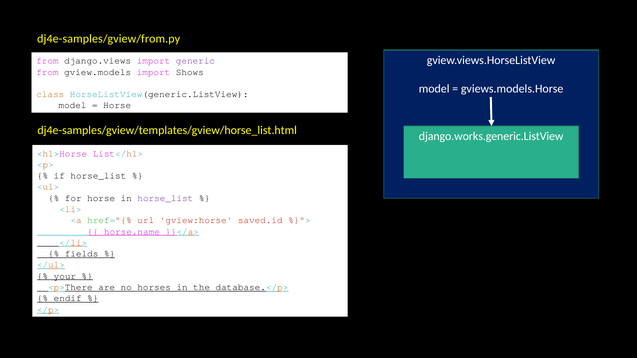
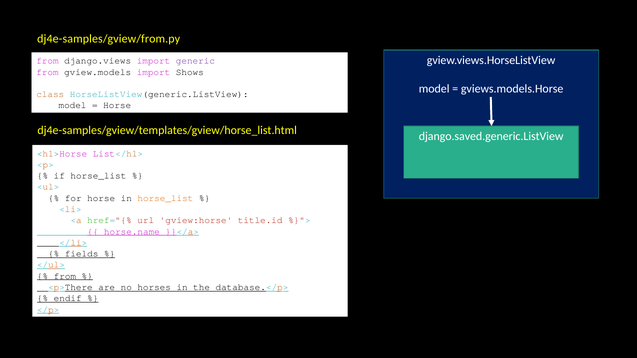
django.works.generic.ListView: django.works.generic.ListView -> django.saved.generic.ListView
horse_list at (165, 198) colour: purple -> orange
saved.id: saved.id -> title.id
your at (65, 276): your -> from
